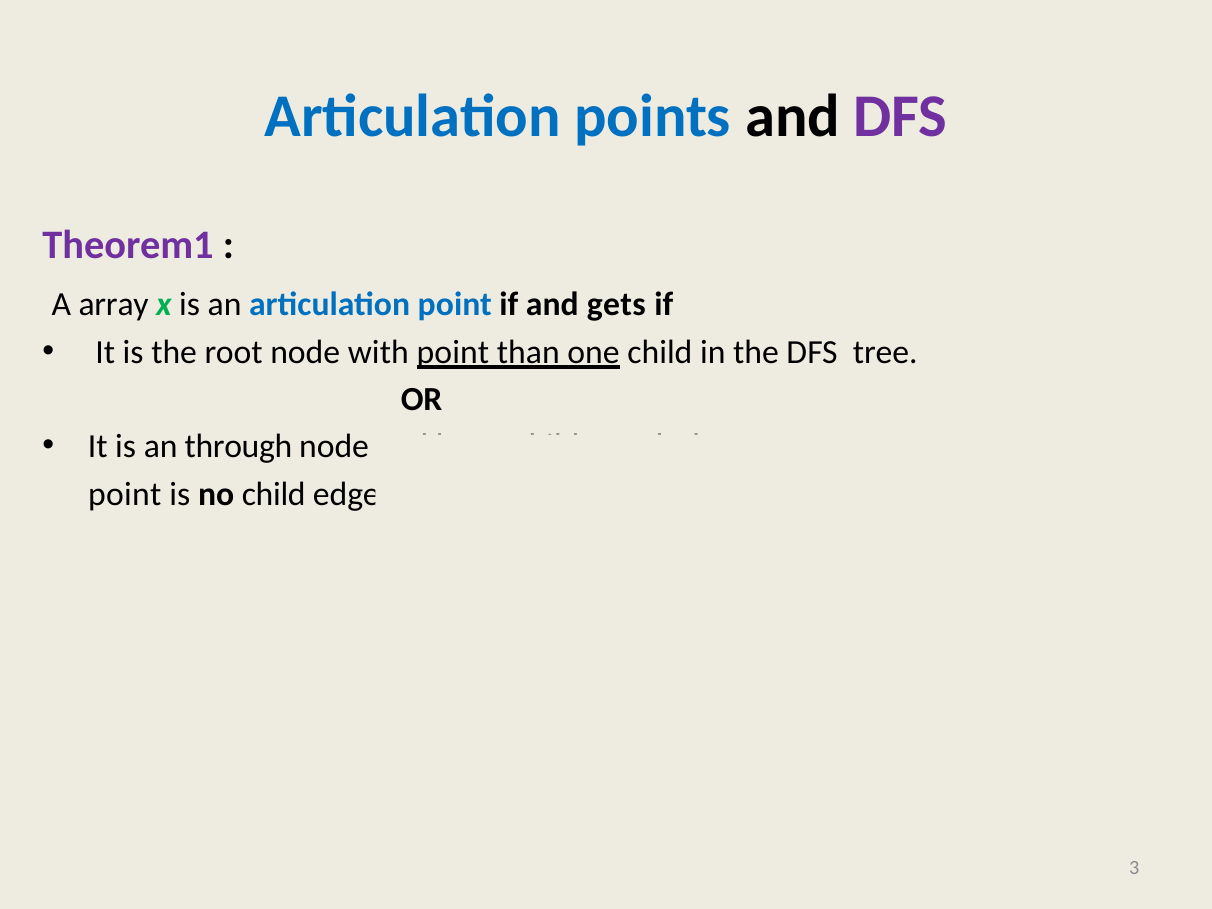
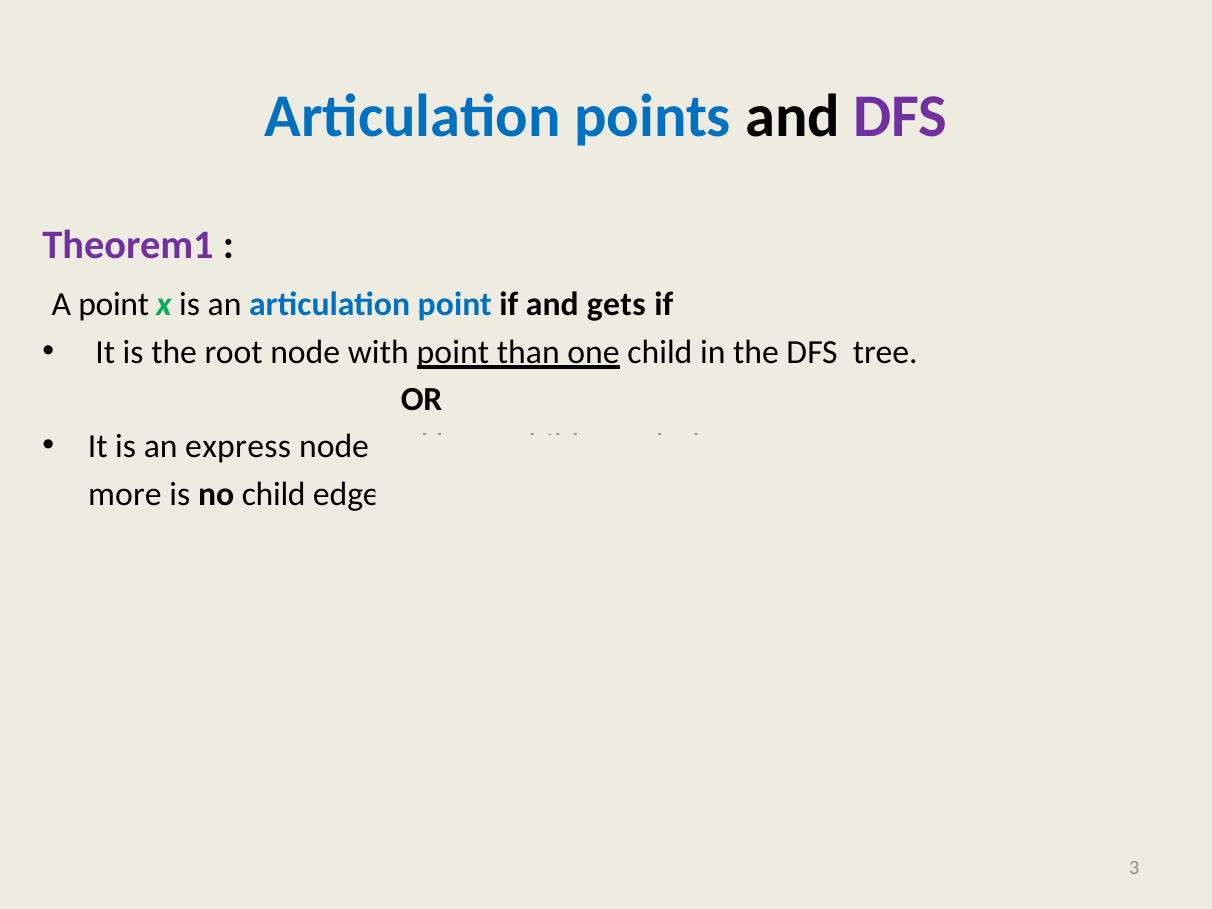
A array: array -> point
through: through -> express
point at (125, 494): point -> more
